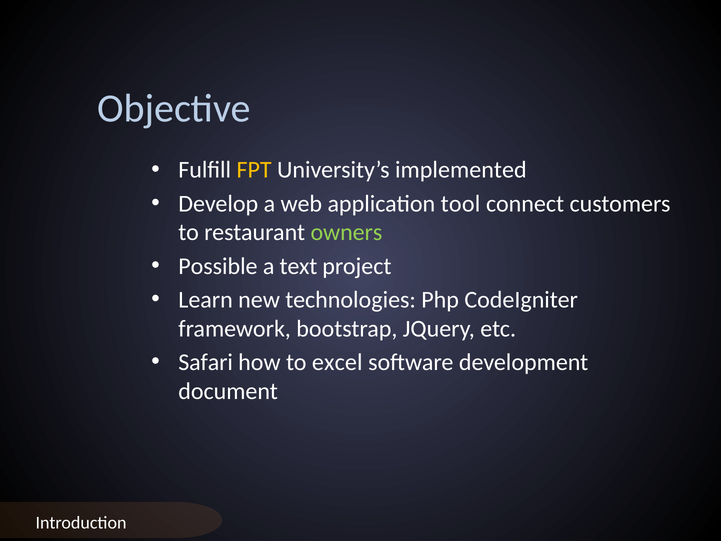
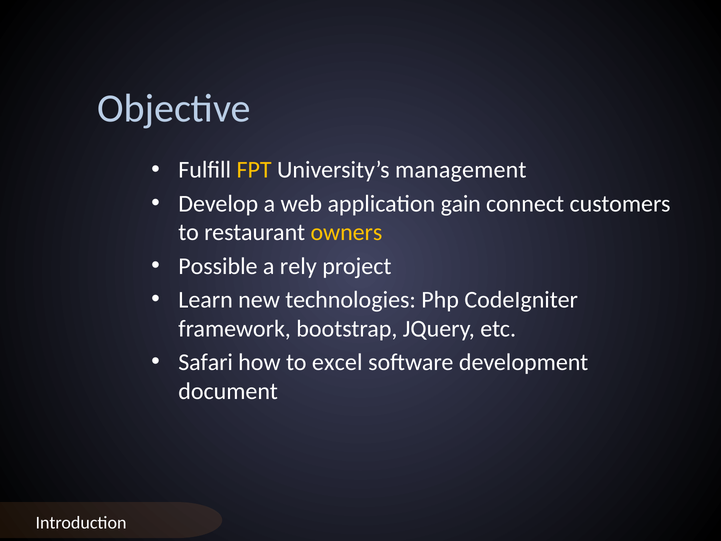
implemented: implemented -> management
tool: tool -> gain
owners colour: light green -> yellow
text: text -> rely
